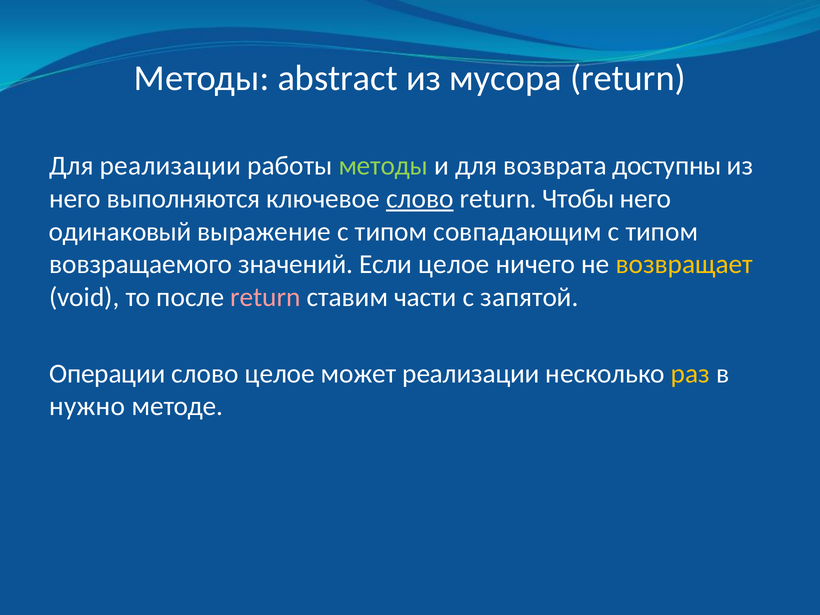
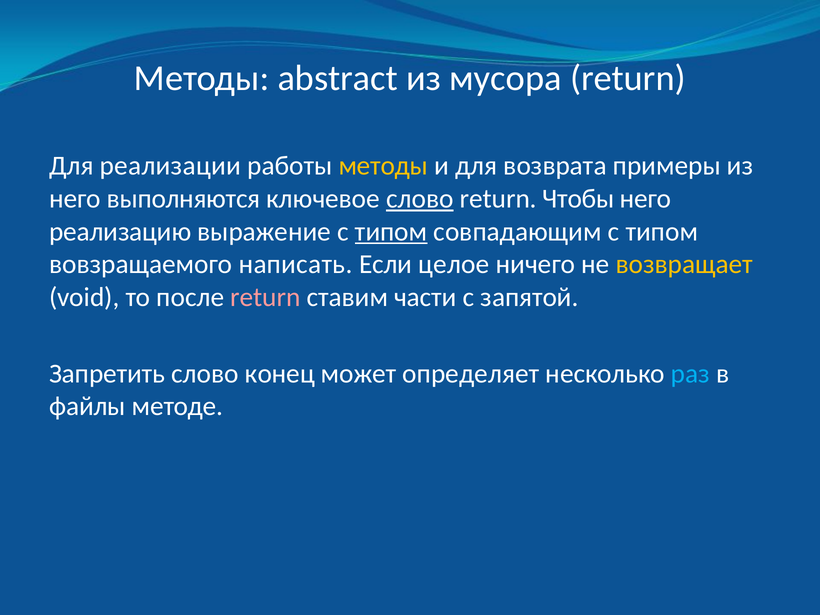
методы at (383, 166) colour: light green -> yellow
доступны: доступны -> примеры
одинаковый: одинаковый -> реализацию
типом at (391, 232) underline: none -> present
значений: значений -> написать
Операции: Операции -> Запретить
слово целое: целое -> конец
может реализации: реализации -> определяет
раз colour: yellow -> light blue
нужно: нужно -> файлы
